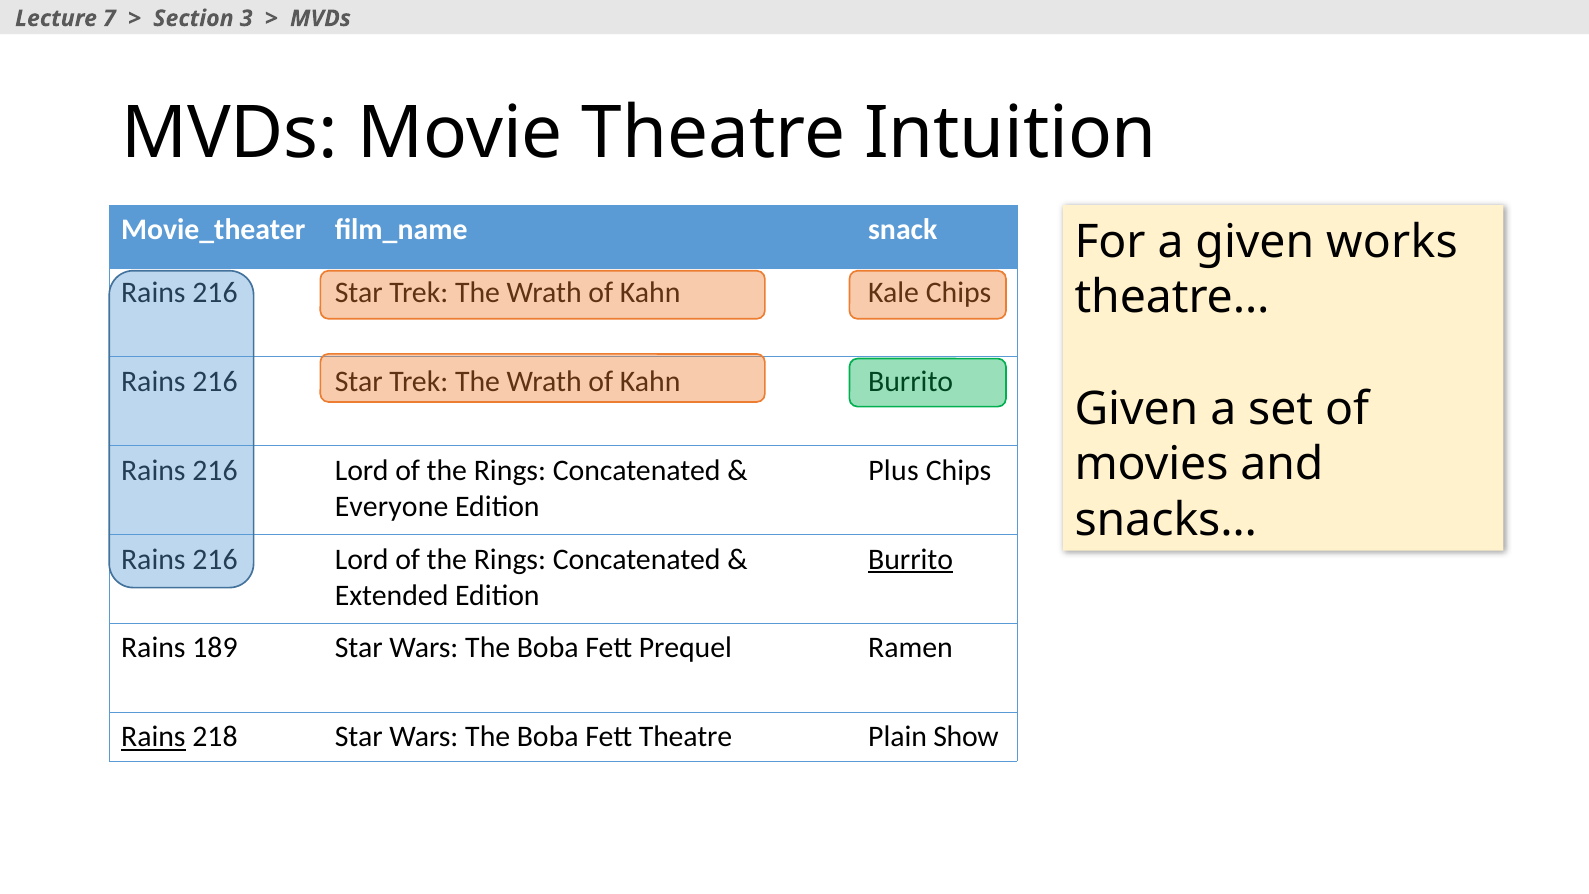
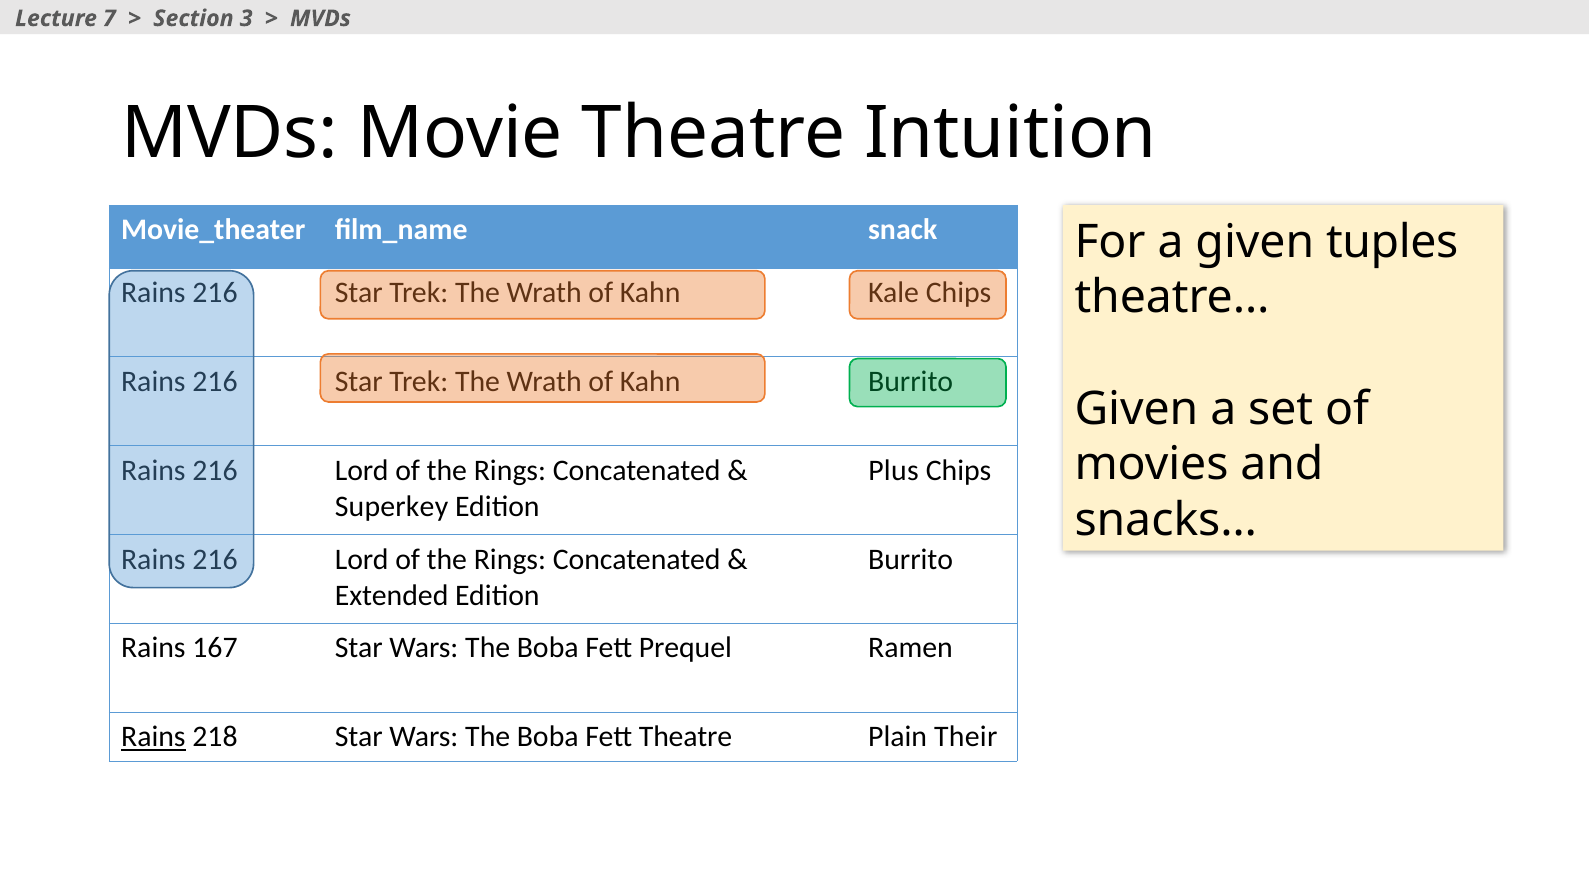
works: works -> tuples
Everyone: Everyone -> Superkey
Burrito at (911, 559) underline: present -> none
189: 189 -> 167
Show: Show -> Their
